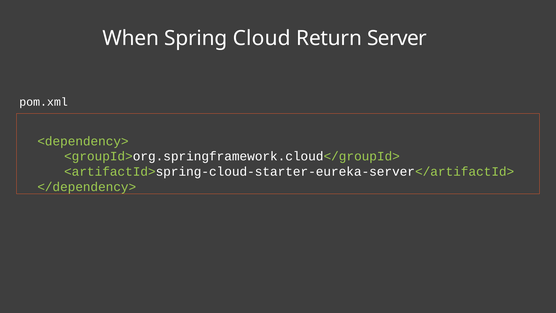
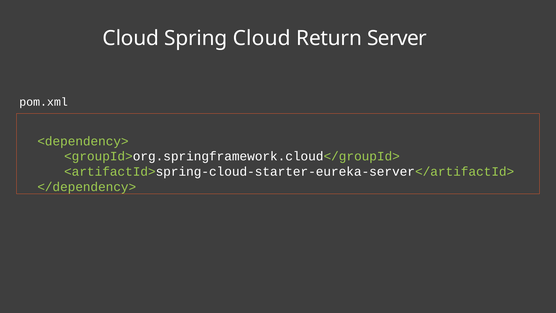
When at (131, 38): When -> Cloud
